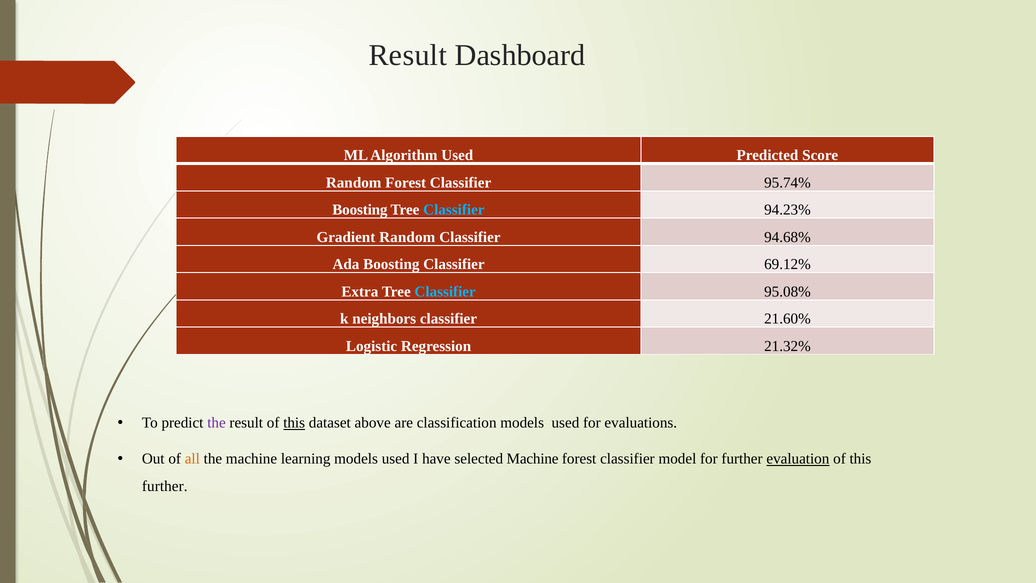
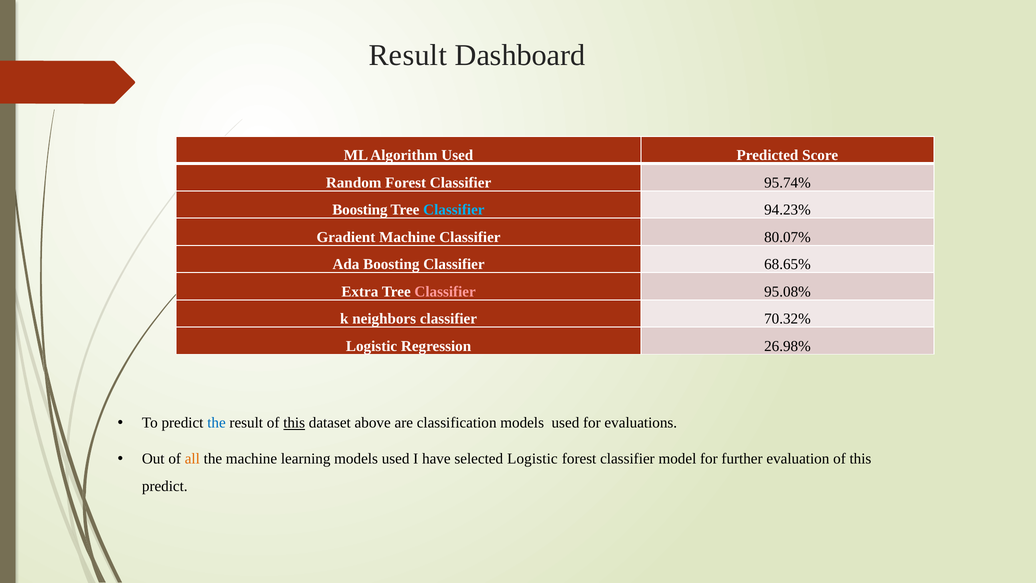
Gradient Random: Random -> Machine
94.68%: 94.68% -> 80.07%
69.12%: 69.12% -> 68.65%
Classifier at (445, 291) colour: light blue -> pink
21.60%: 21.60% -> 70.32%
21.32%: 21.32% -> 26.98%
the at (216, 423) colour: purple -> blue
selected Machine: Machine -> Logistic
evaluation underline: present -> none
further at (165, 486): further -> predict
